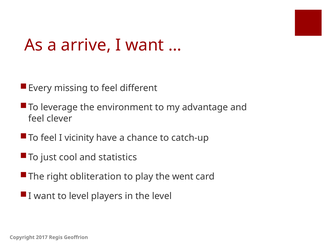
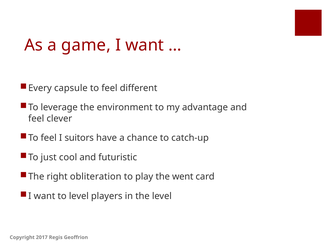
arrive: arrive -> game
missing: missing -> capsule
vicinity: vicinity -> suitors
statistics: statistics -> futuristic
